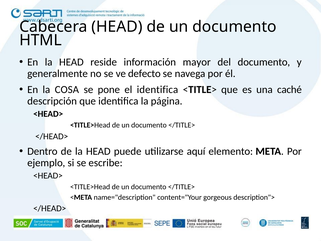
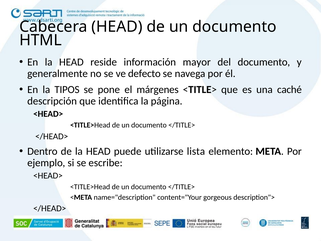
COSA: COSA -> TIPOS
el identifica: identifica -> márgenes
aquí: aquí -> lista
